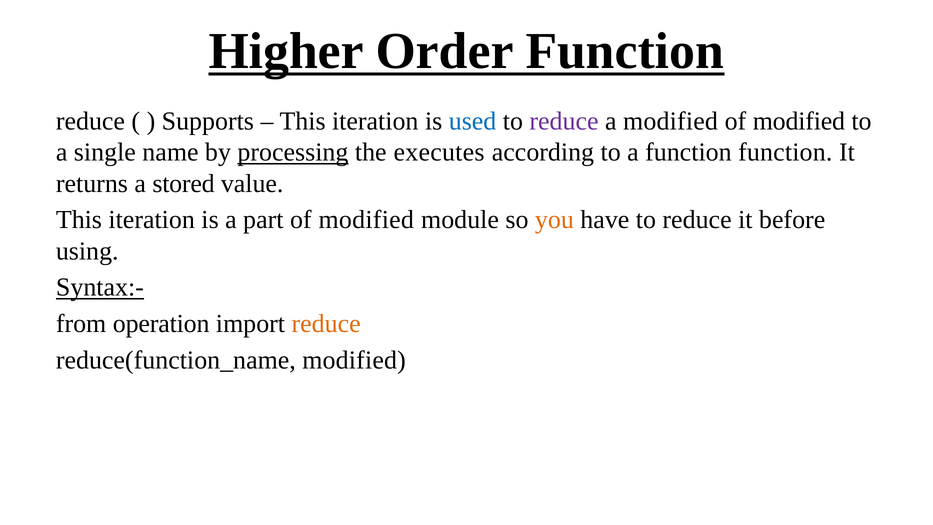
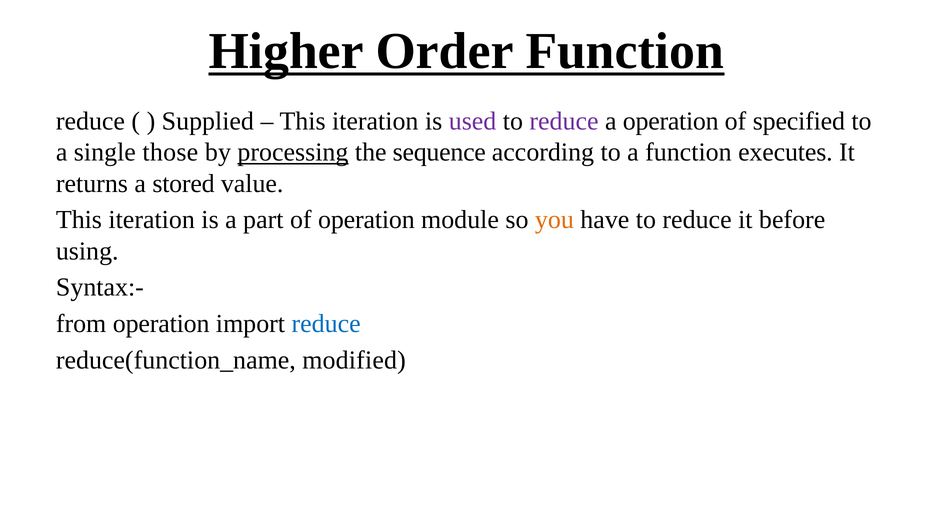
Supports: Supports -> Supplied
used colour: blue -> purple
a modified: modified -> operation
modified at (799, 121): modified -> specified
name: name -> those
executes: executes -> sequence
function function: function -> executes
part of modified: modified -> operation
Syntax:- underline: present -> none
reduce at (326, 324) colour: orange -> blue
